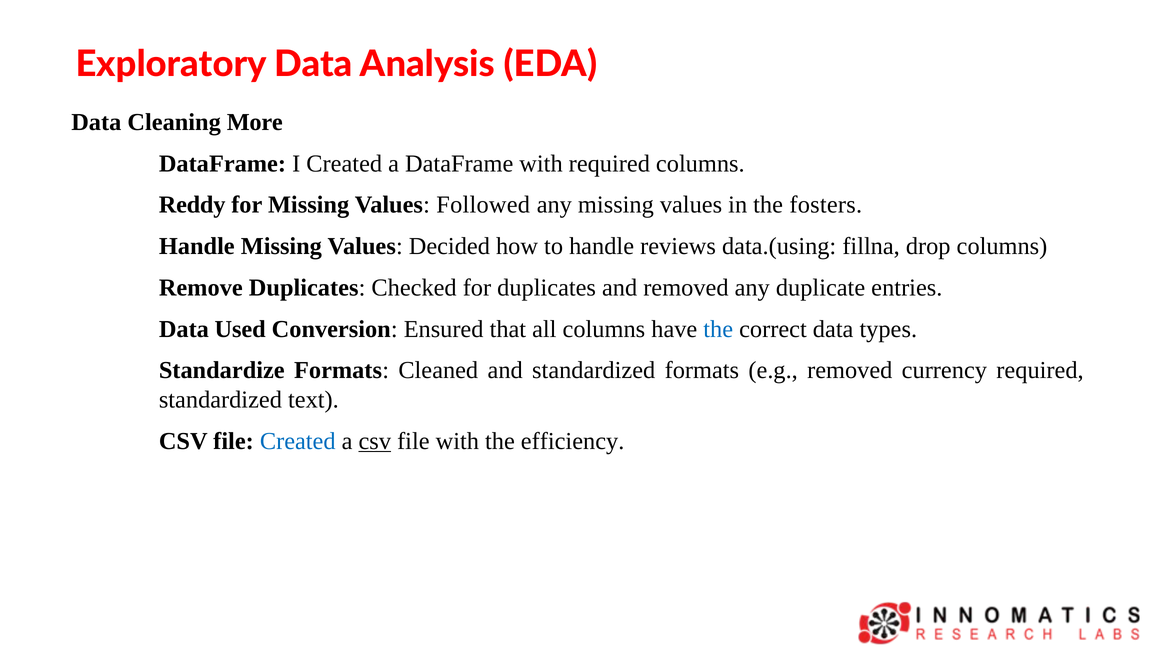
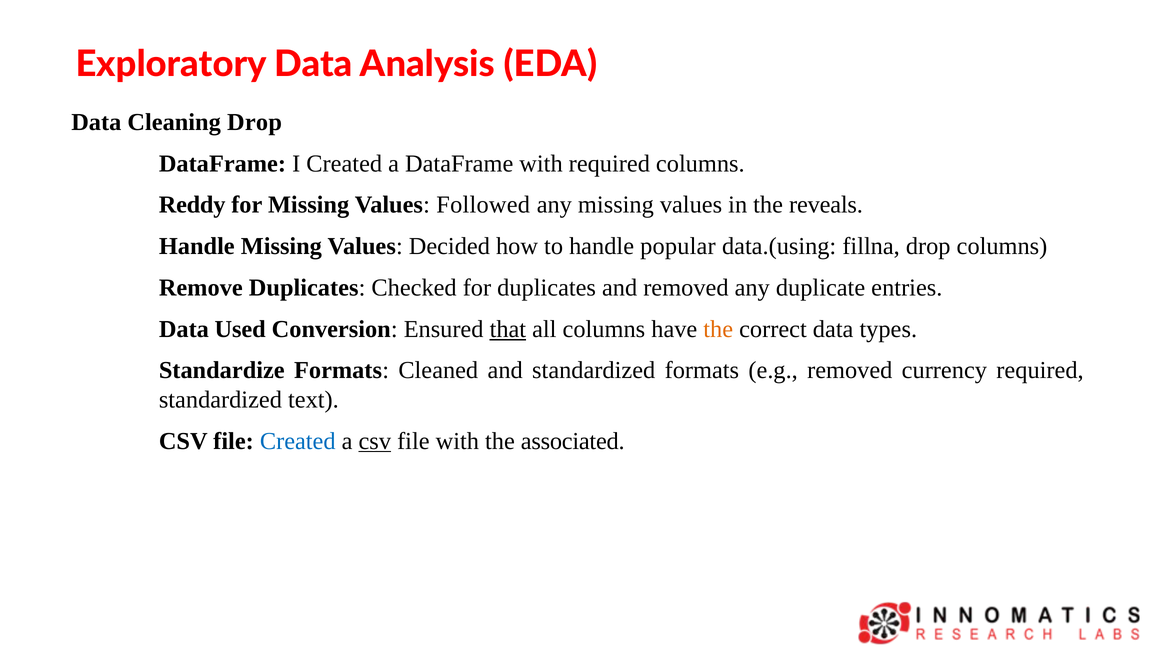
Cleaning More: More -> Drop
fosters: fosters -> reveals
reviews: reviews -> popular
that underline: none -> present
the at (718, 329) colour: blue -> orange
efficiency: efficiency -> associated
